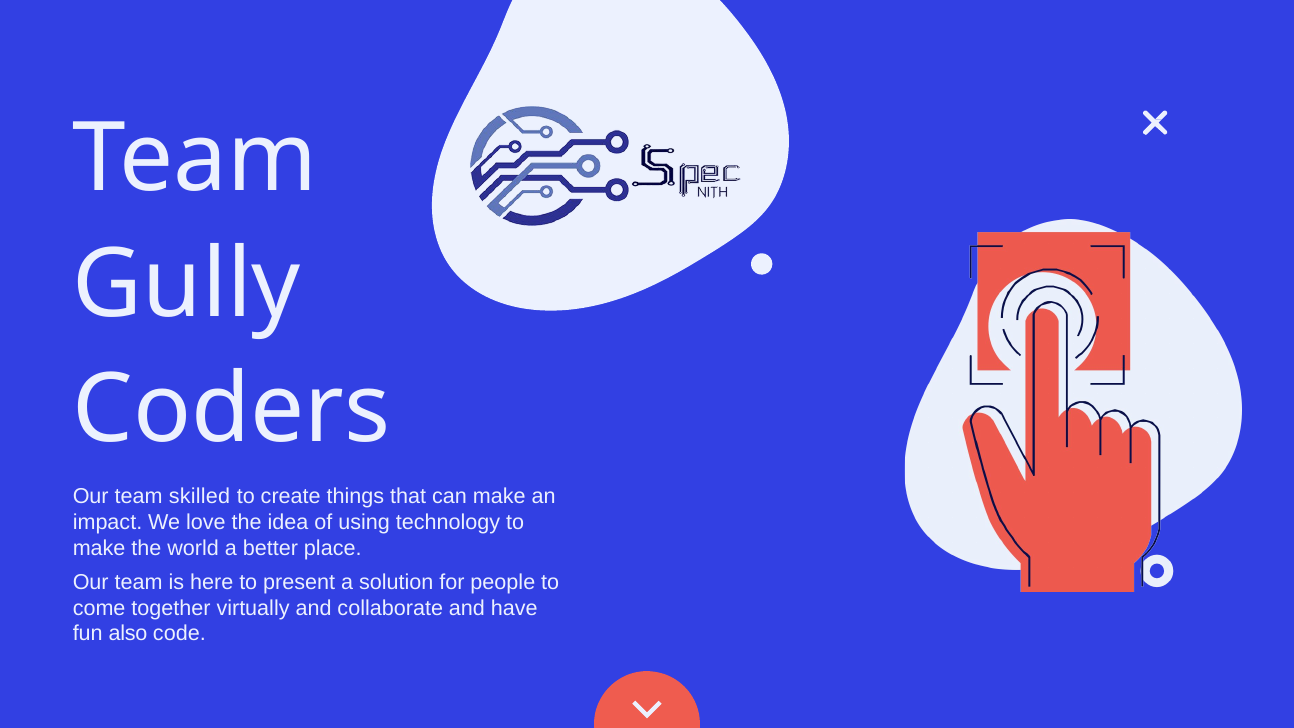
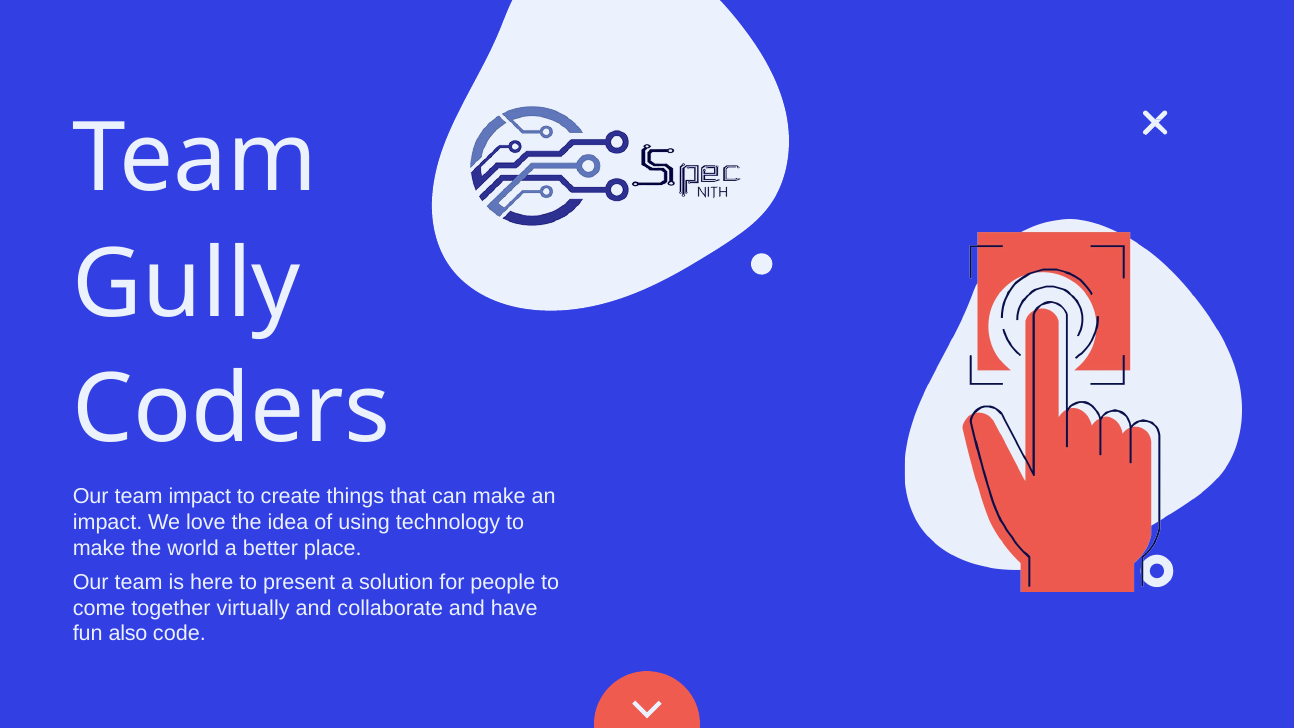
team skilled: skilled -> impact
